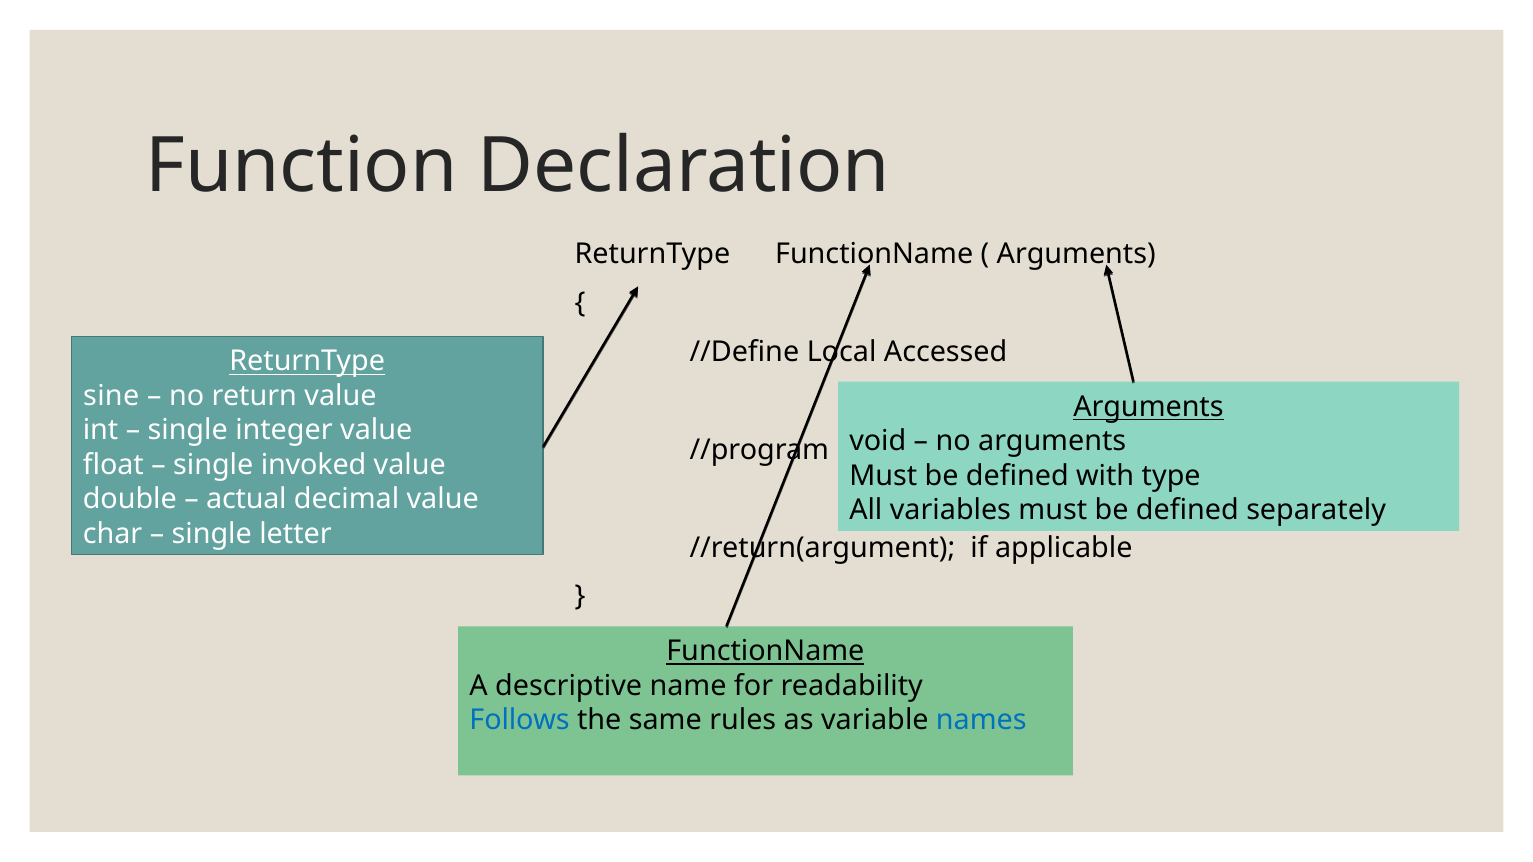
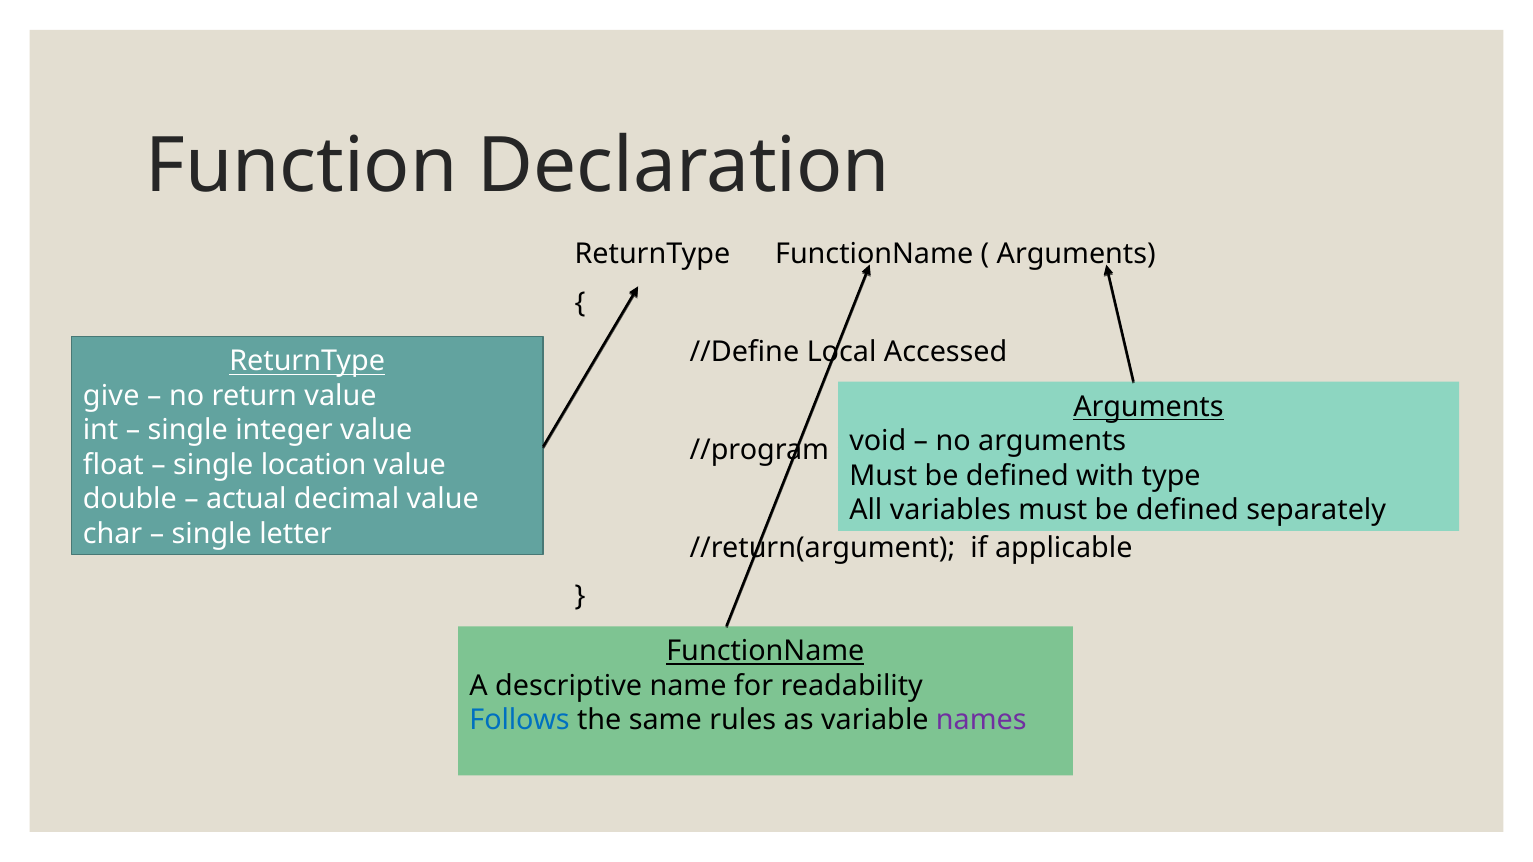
sine: sine -> give
invoked: invoked -> location
names colour: blue -> purple
